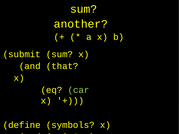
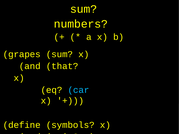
another: another -> numbers
submit: submit -> grapes
car at (79, 90) colour: light green -> light blue
